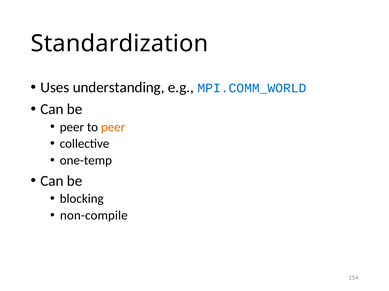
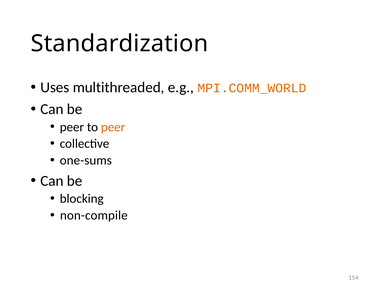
understanding: understanding -> multithreaded
MPI.COMM_WORLD colour: blue -> orange
one-temp: one-temp -> one-sums
